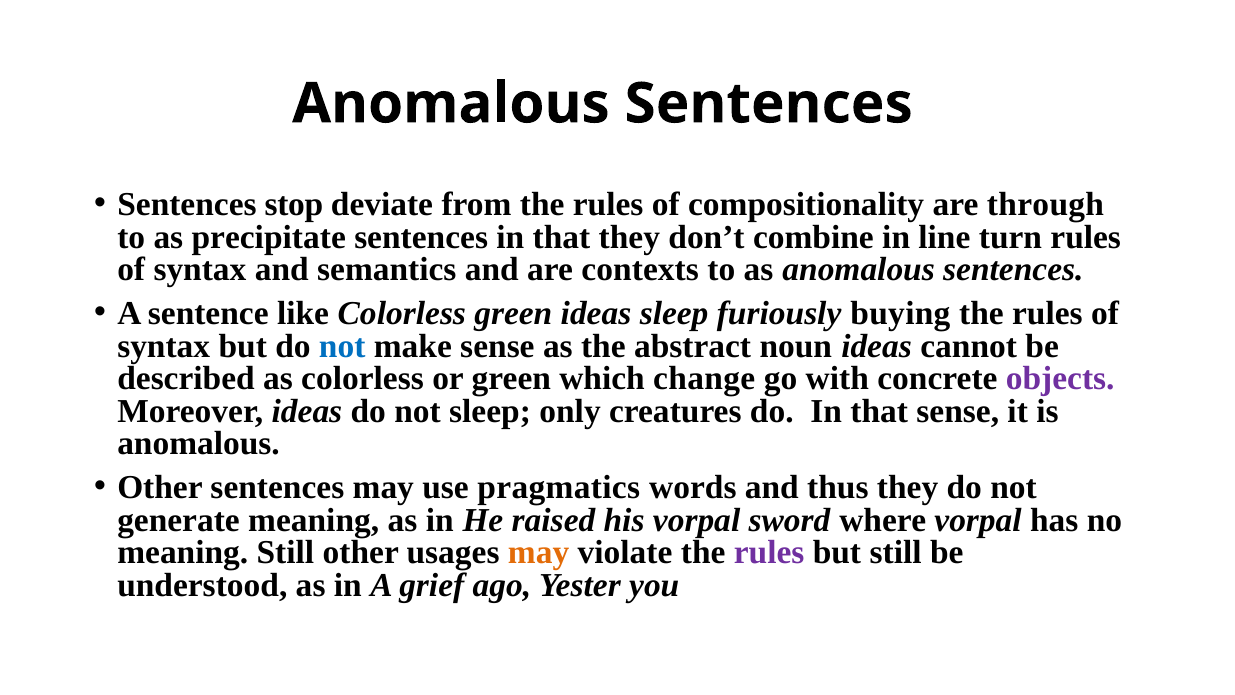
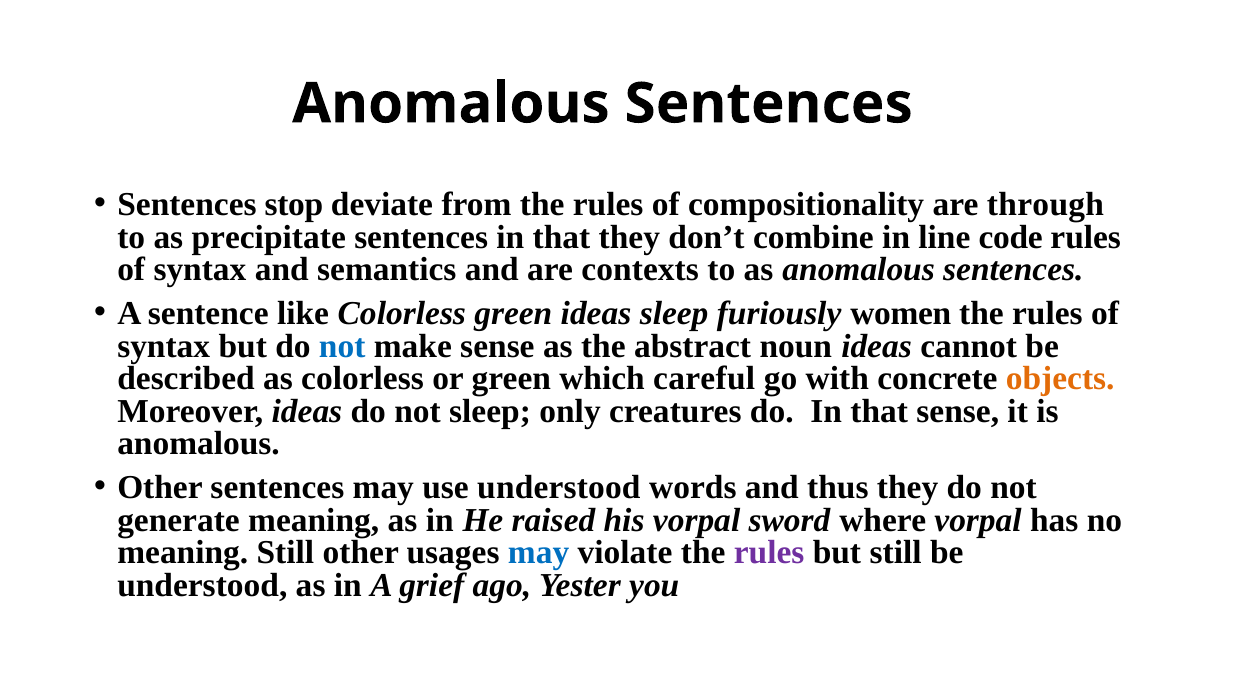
turn: turn -> code
buying: buying -> women
change: change -> careful
objects colour: purple -> orange
use pragmatics: pragmatics -> understood
may at (539, 553) colour: orange -> blue
